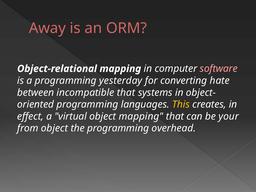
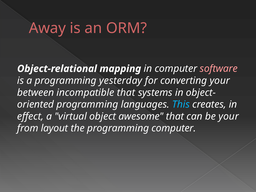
converting hate: hate -> your
This colour: yellow -> light blue
object mapping: mapping -> awesome
from object: object -> layout
programming overhead: overhead -> computer
